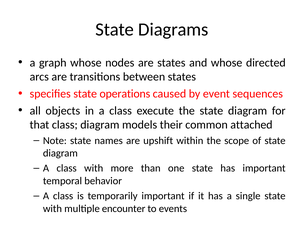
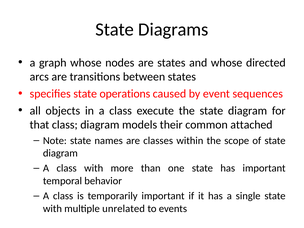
upshift: upshift -> classes
encounter: encounter -> unrelated
